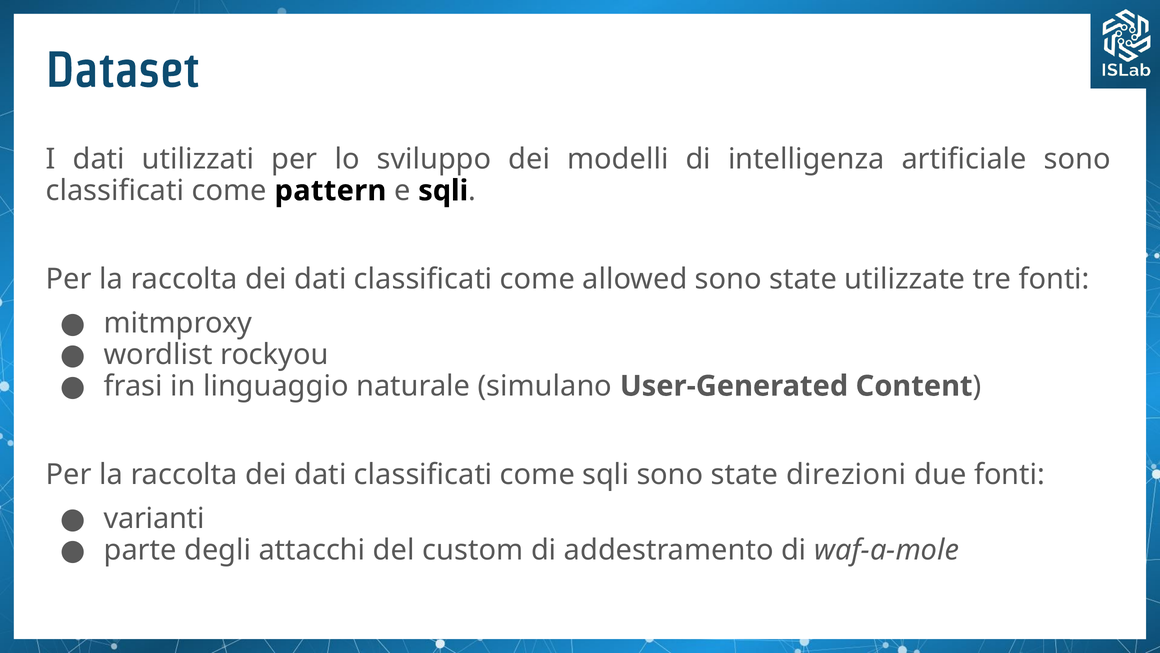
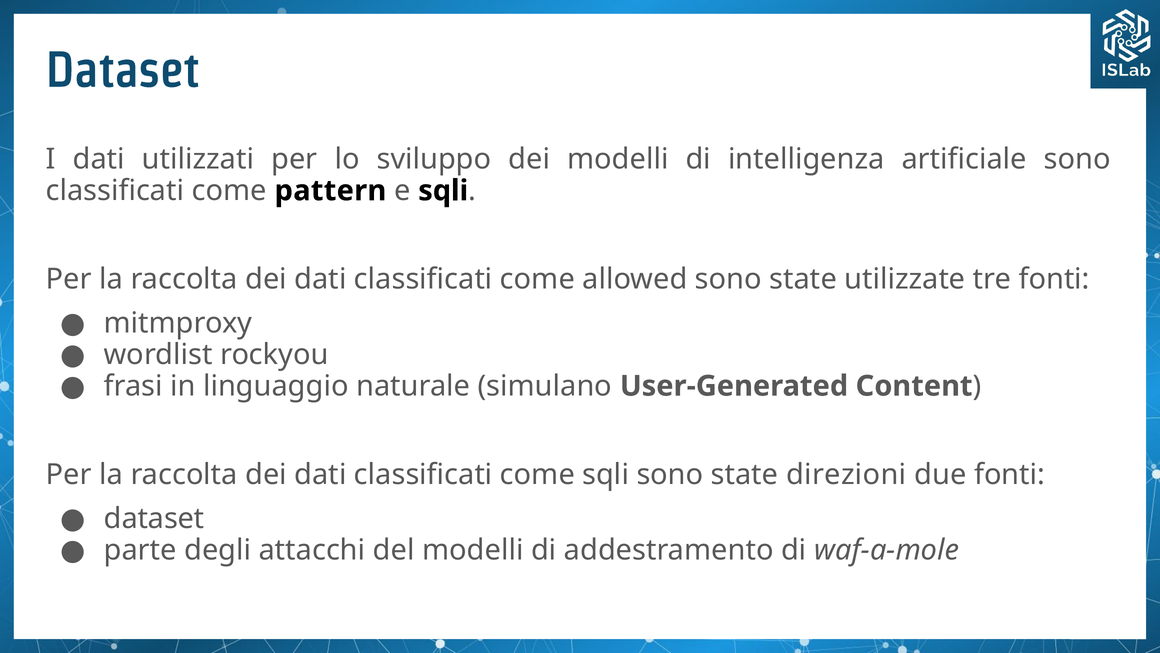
varianti at (154, 518): varianti -> dataset
del custom: custom -> modelli
